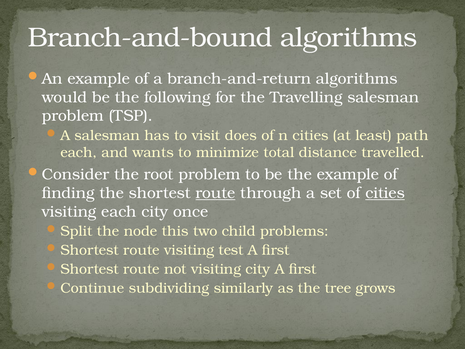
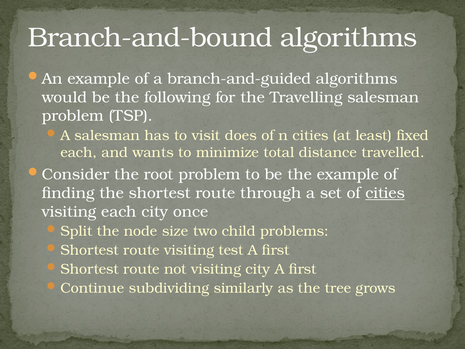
branch-and-return: branch-and-return -> branch-and-guided
path: path -> fixed
route at (215, 193) underline: present -> none
this: this -> size
